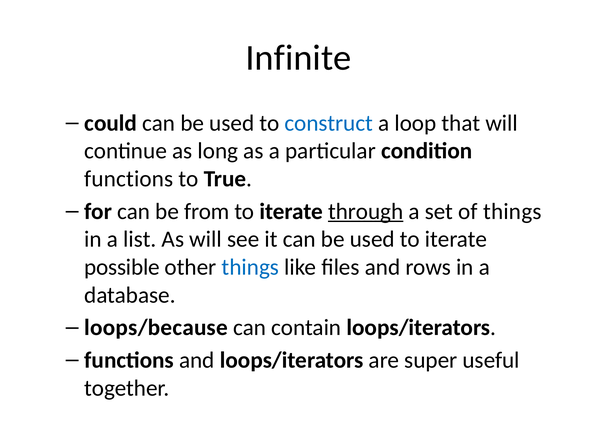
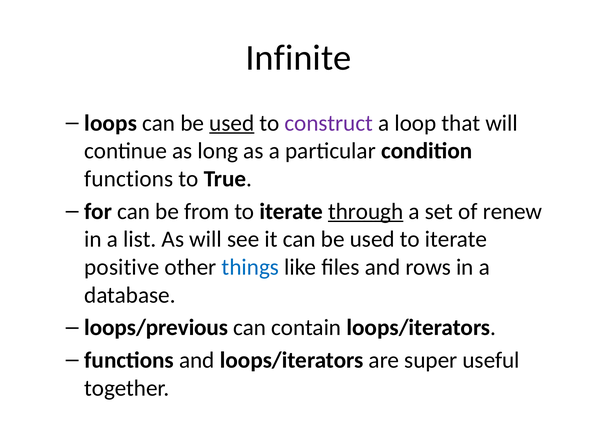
could: could -> loops
used at (232, 123) underline: none -> present
construct colour: blue -> purple
of things: things -> renew
possible: possible -> positive
loops/because: loops/because -> loops/previous
